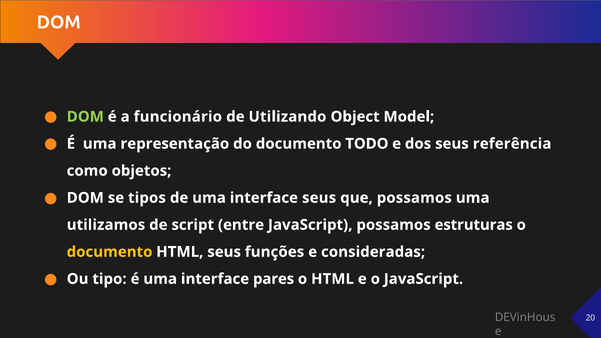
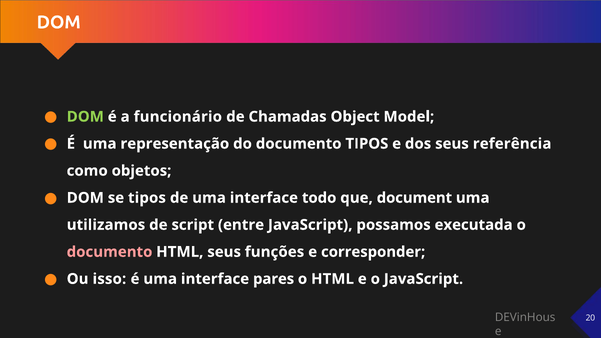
Utilizando: Utilizando -> Chamadas
documento TODO: TODO -> TIPOS
interface seus: seus -> todo
que possamos: possamos -> document
estruturas: estruturas -> executada
documento at (110, 252) colour: yellow -> pink
consideradas: consideradas -> corresponder
tipo: tipo -> isso
